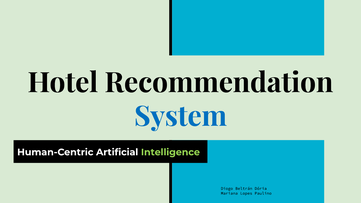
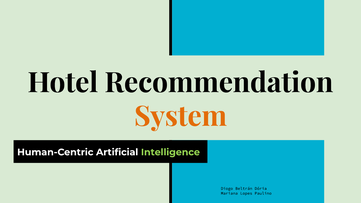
System colour: blue -> orange
